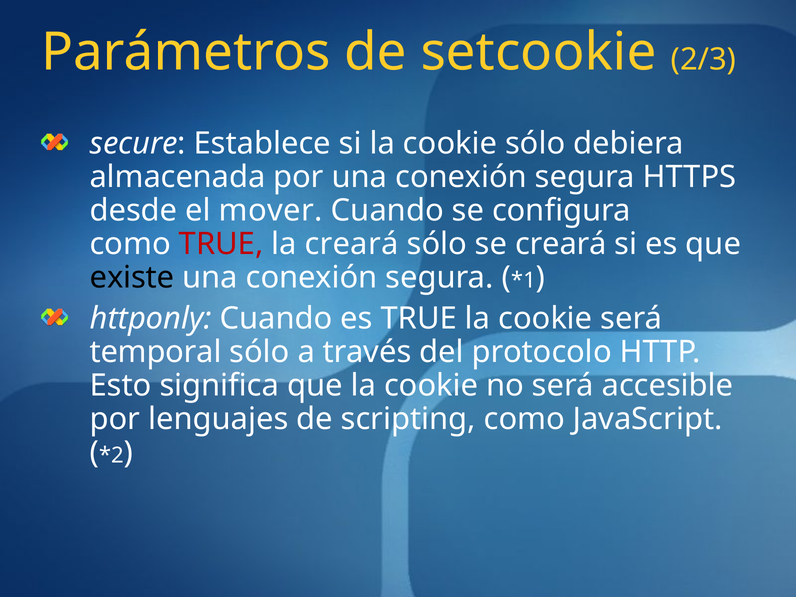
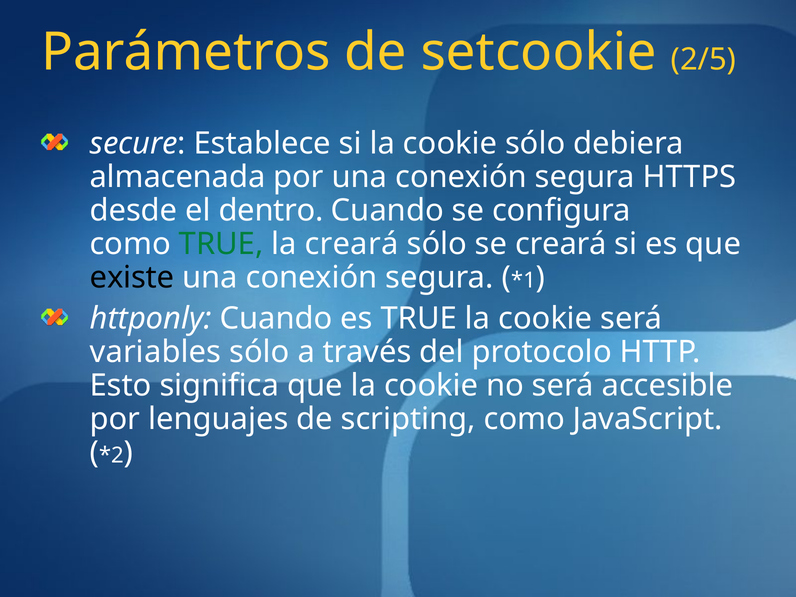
2/3: 2/3 -> 2/5
mover: mover -> dentro
TRUE at (221, 244) colour: red -> green
temporal: temporal -> variables
